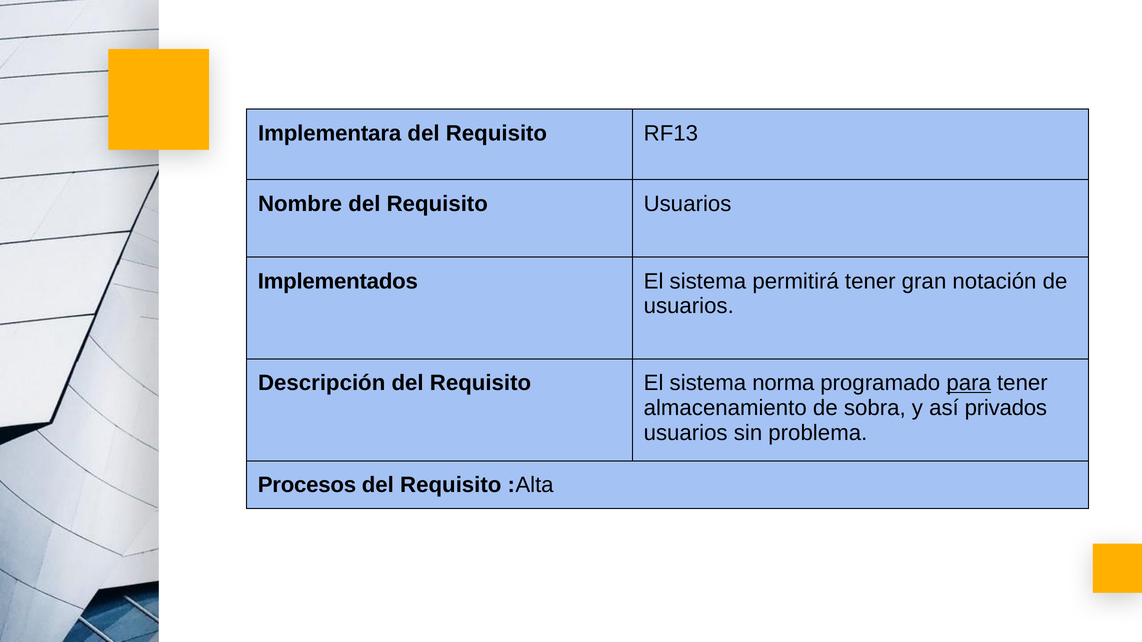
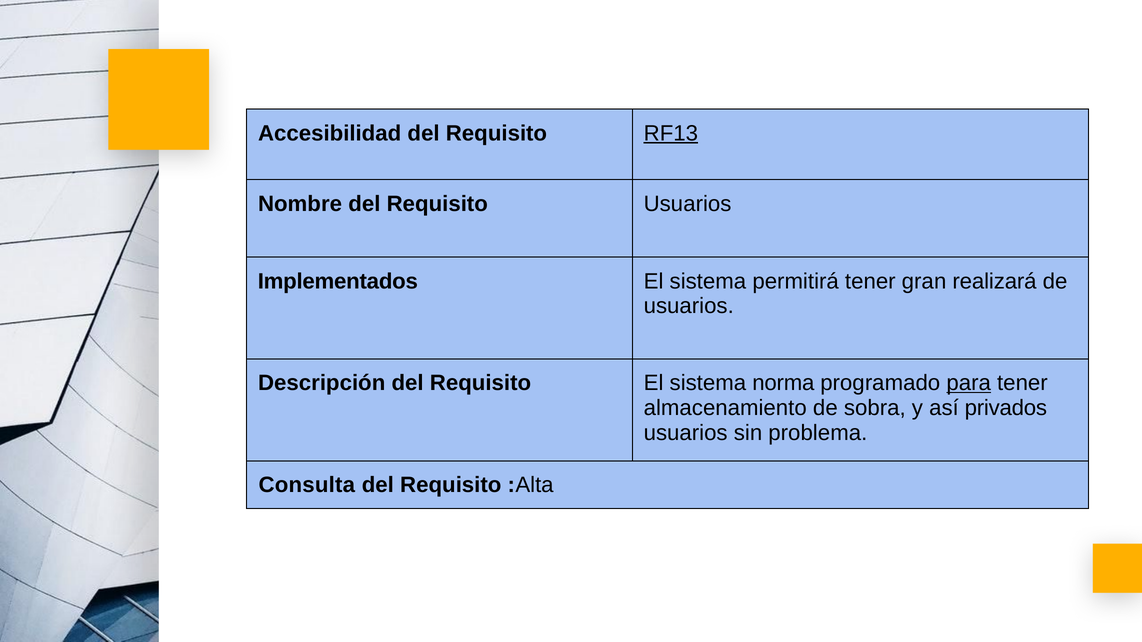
Implementara: Implementara -> Accesibilidad
RF13 underline: none -> present
notación: notación -> realizará
Procesos: Procesos -> Consulta
